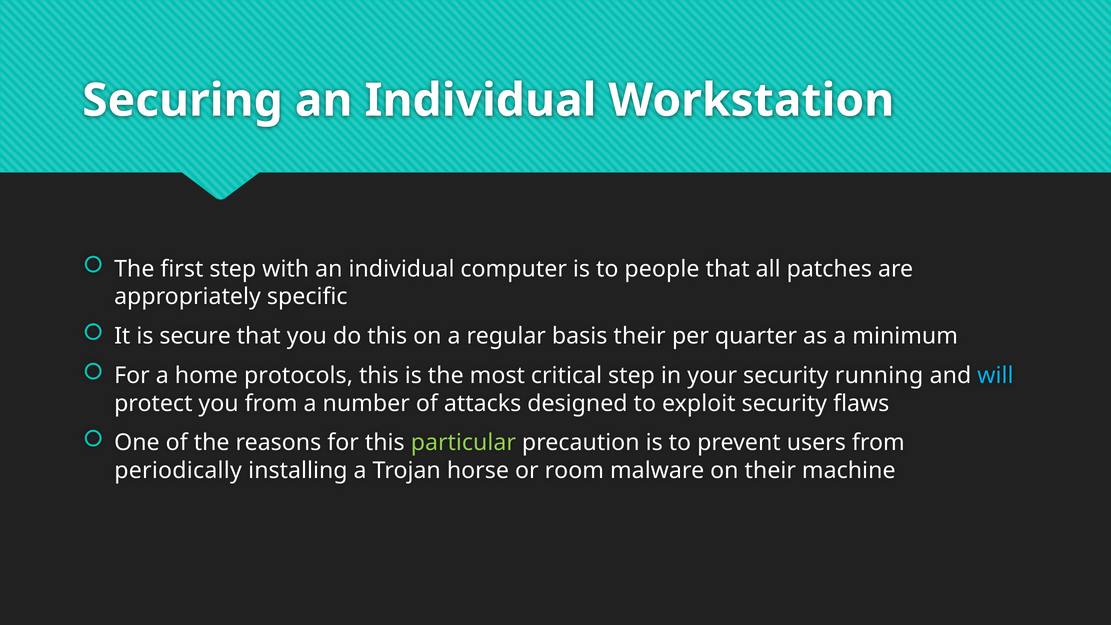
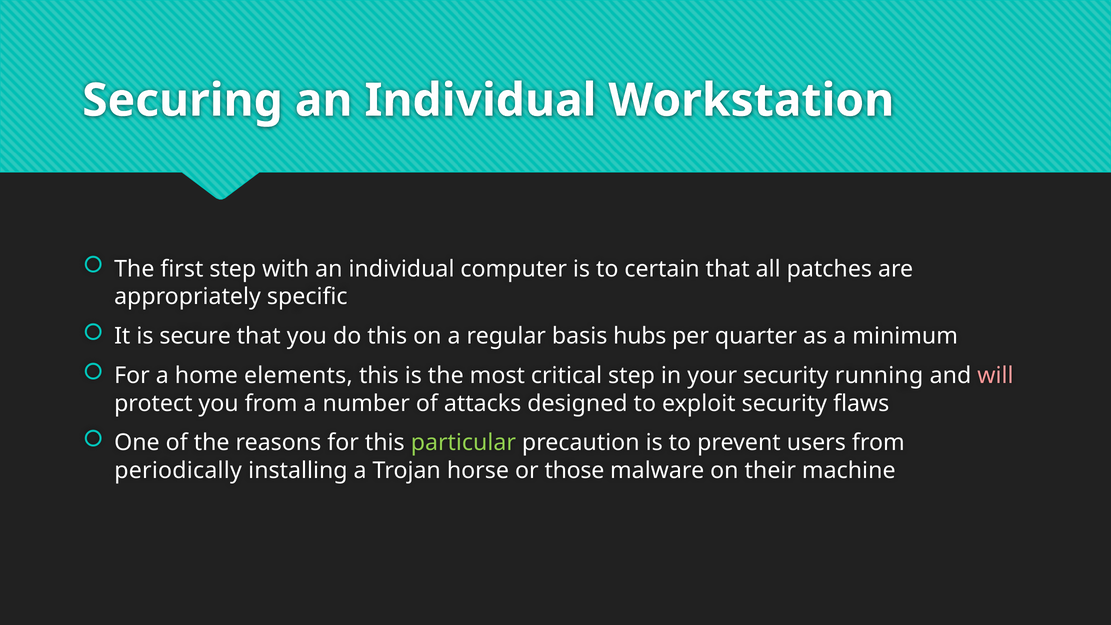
people: people -> certain
basis their: their -> hubs
protocols: protocols -> elements
will colour: light blue -> pink
room: room -> those
